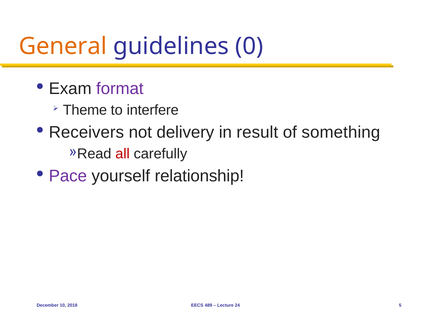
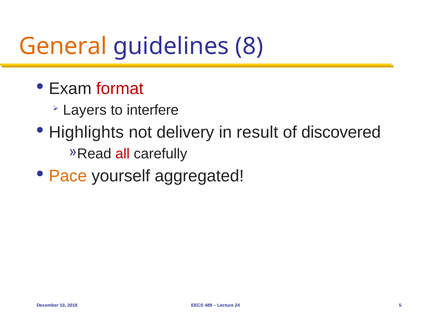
0: 0 -> 8
format colour: purple -> red
Theme: Theme -> Layers
Receivers: Receivers -> Highlights
something: something -> discovered
Pace colour: purple -> orange
relationship: relationship -> aggregated
